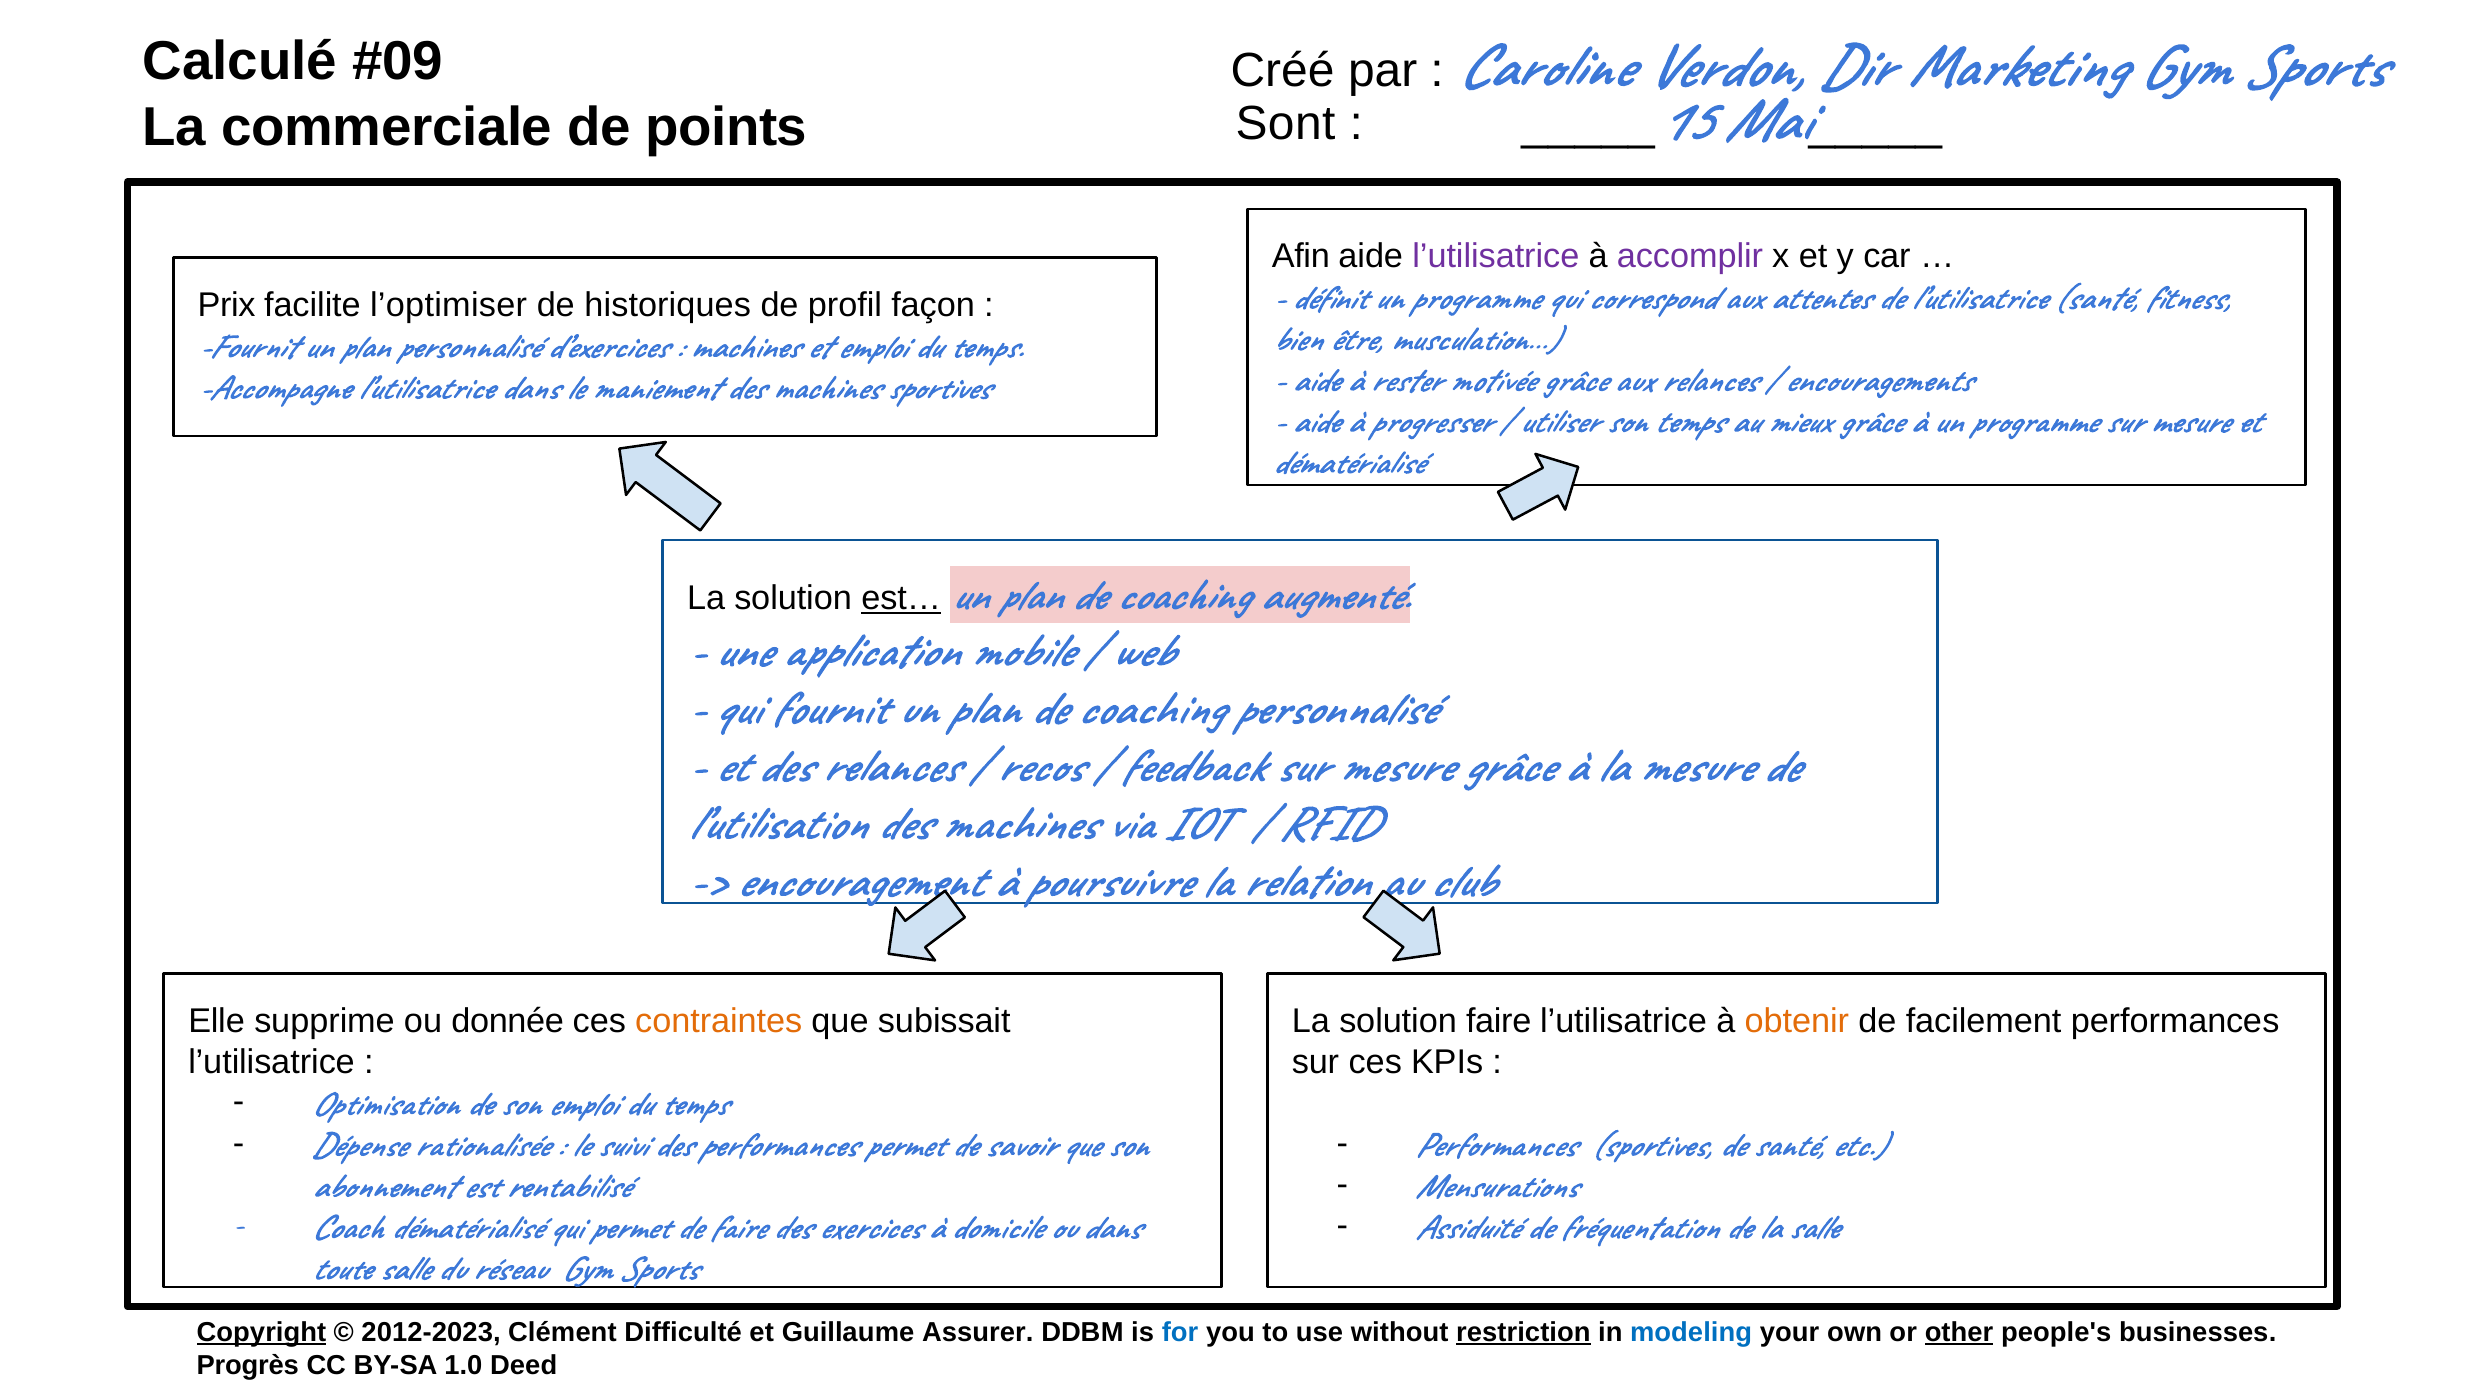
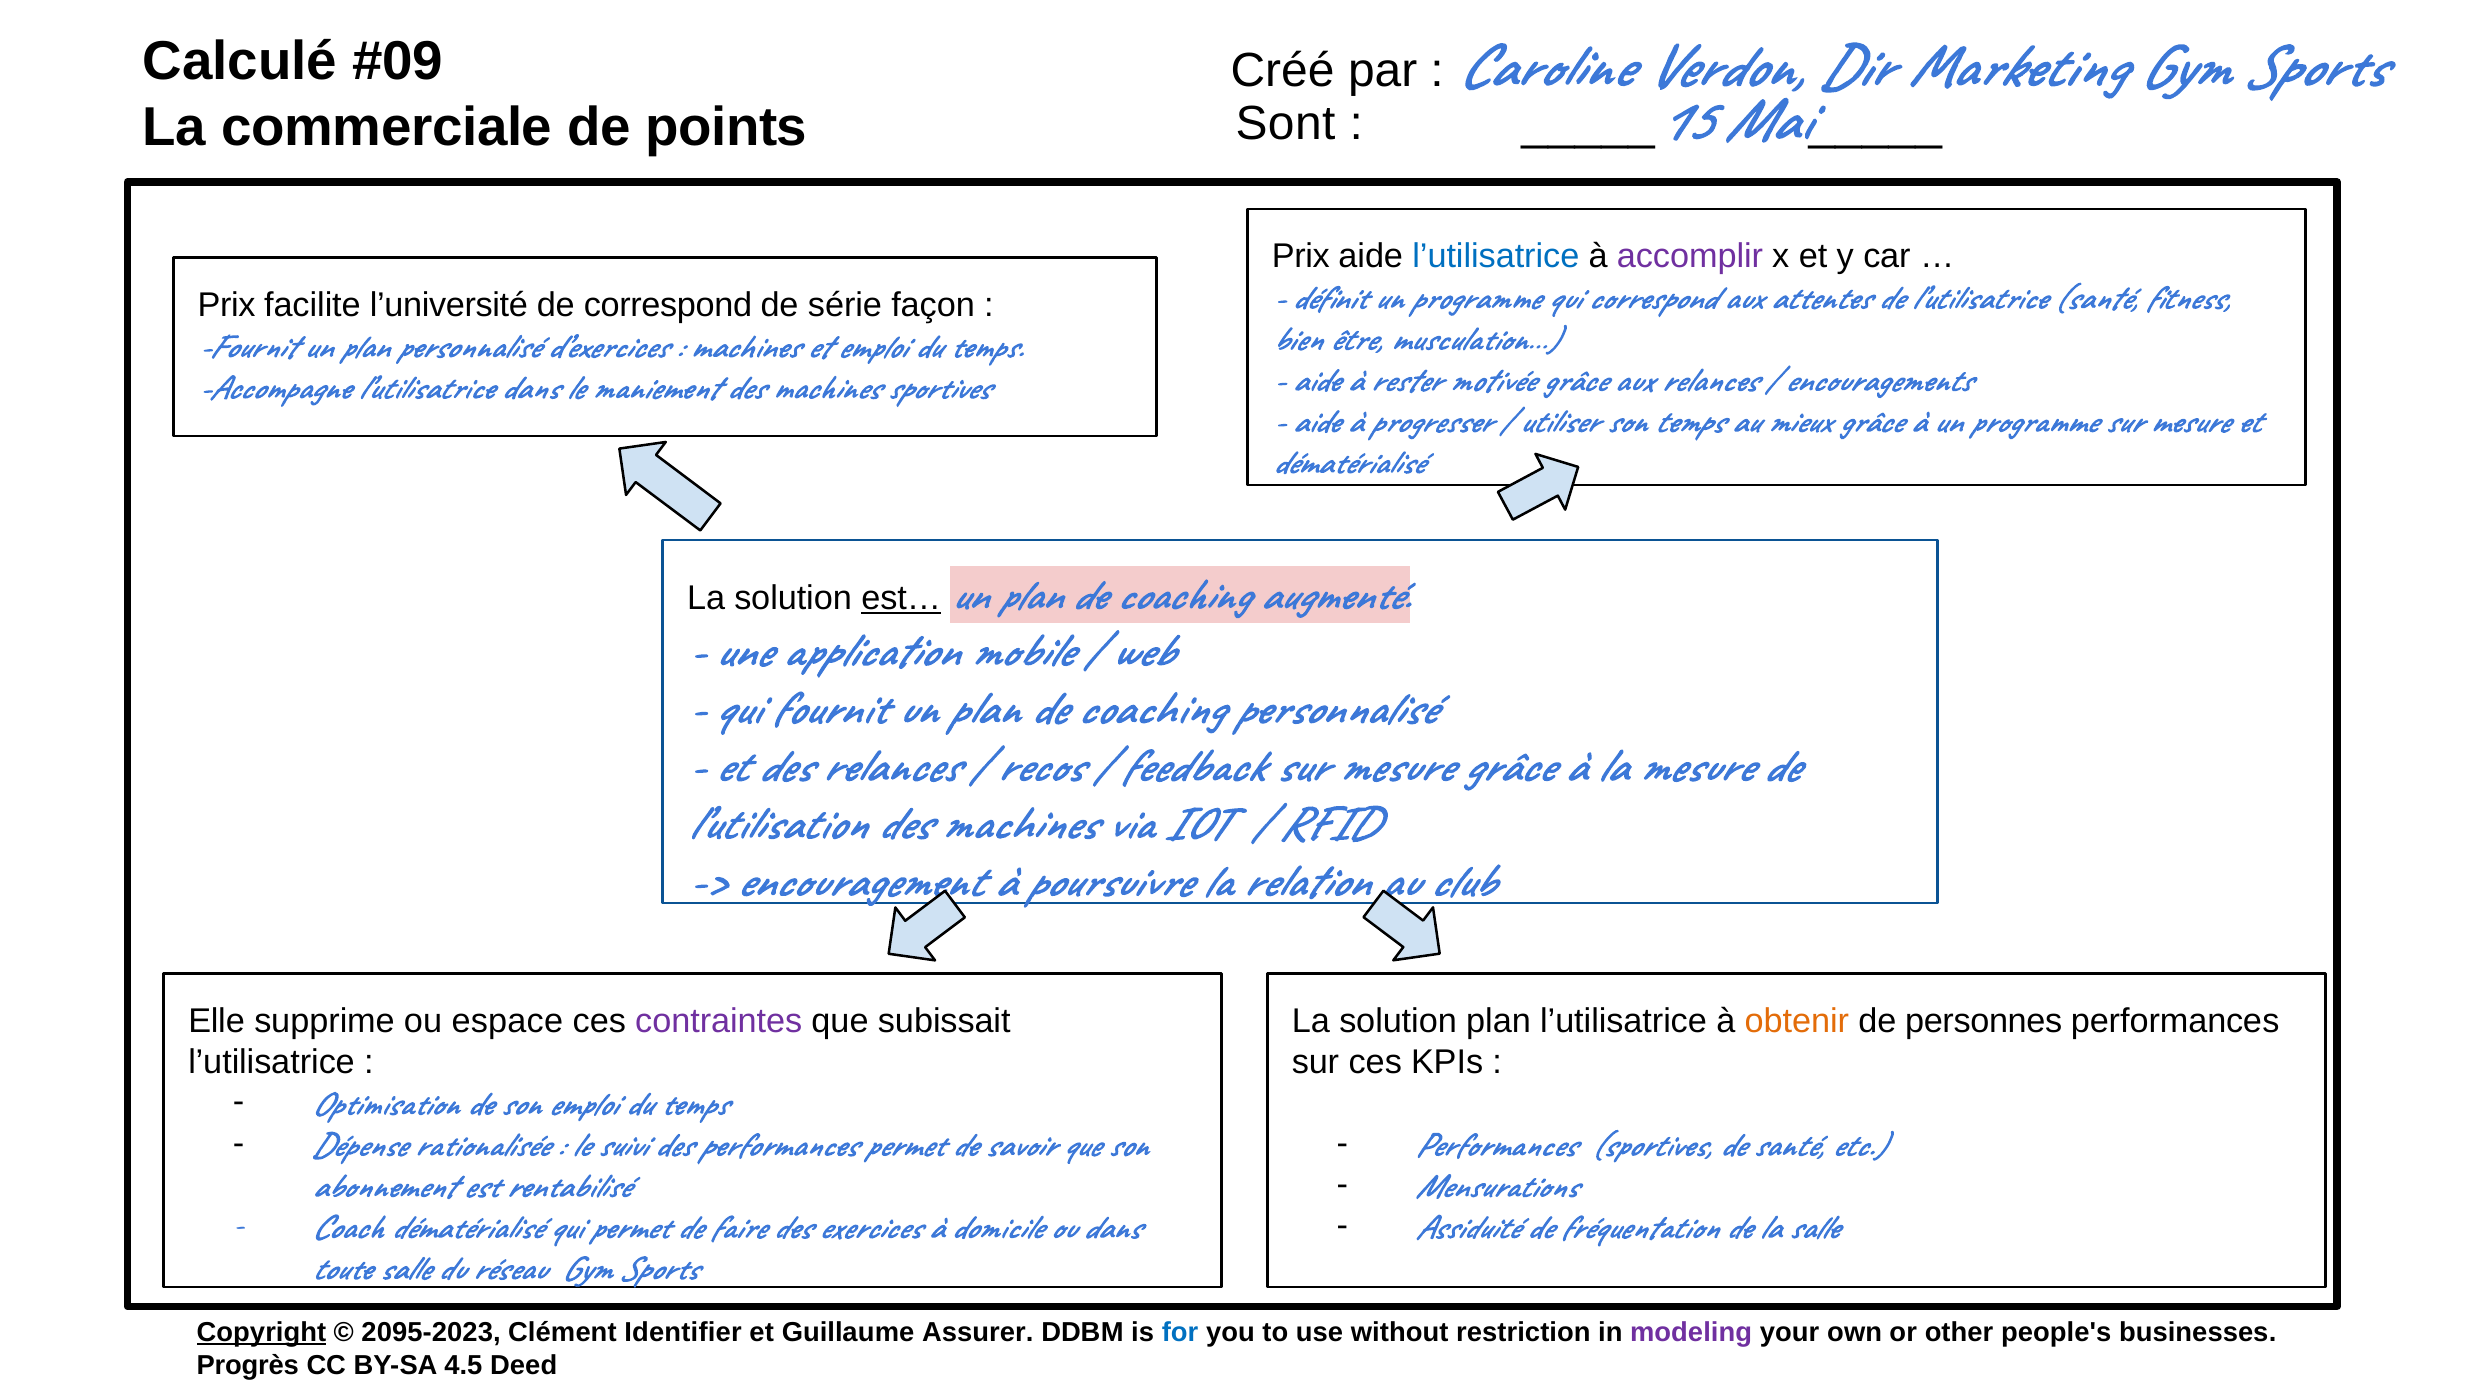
Afin at (1301, 256): Afin -> Prix
l’utilisatrice at (1496, 256) colour: purple -> blue
l’optimiser: l’optimiser -> l’université
de historiques: historiques -> correspond
profil: profil -> série
donnée: donnée -> espace
contraintes colour: orange -> purple
solution faire: faire -> plan
facilement: facilement -> personnes
2012-2023: 2012-2023 -> 2095-2023
Difficulté: Difficulté -> Identifier
restriction underline: present -> none
modeling colour: blue -> purple
other underline: present -> none
1.0: 1.0 -> 4.5
